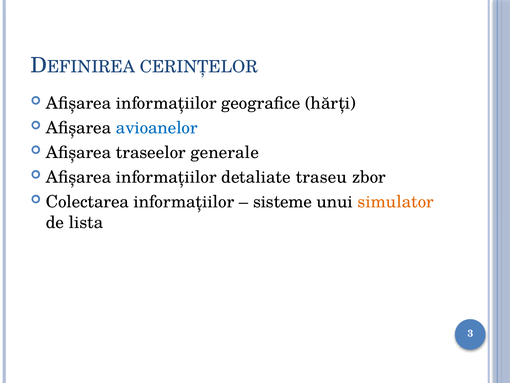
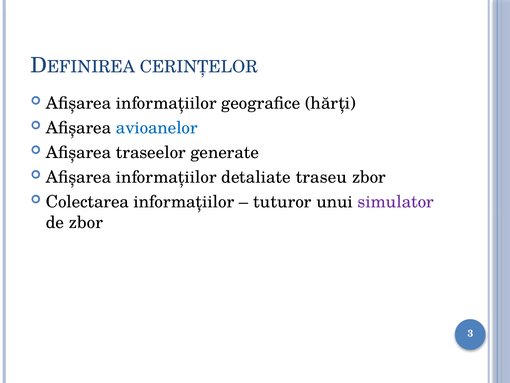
generale: generale -> generate
sisteme: sisteme -> tuturor
simulator colour: orange -> purple
de lista: lista -> zbor
